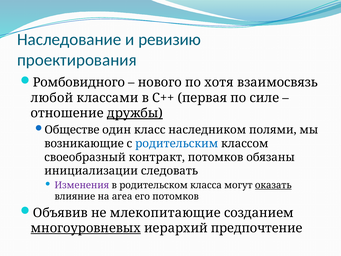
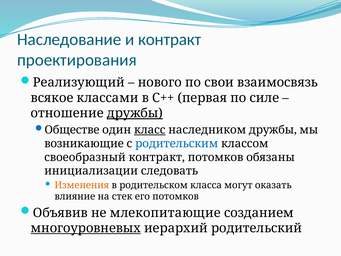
и ревизию: ревизию -> контракт
Ромбовидного: Ромбовидного -> Реализующий
хотя: хотя -> свои
любой: любой -> всякое
класс underline: none -> present
наследником полями: полями -> дружбы
Изменения colour: purple -> orange
оказать underline: present -> none
area: area -> стек
предпочтение: предпочтение -> родительский
